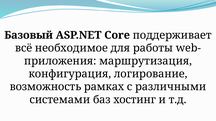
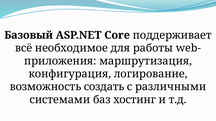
рамках: рамках -> создать
